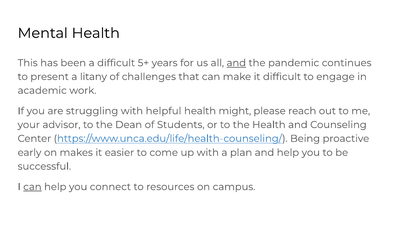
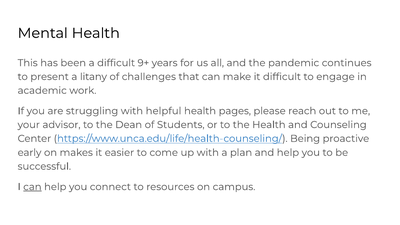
5+: 5+ -> 9+
and at (236, 63) underline: present -> none
might: might -> pages
